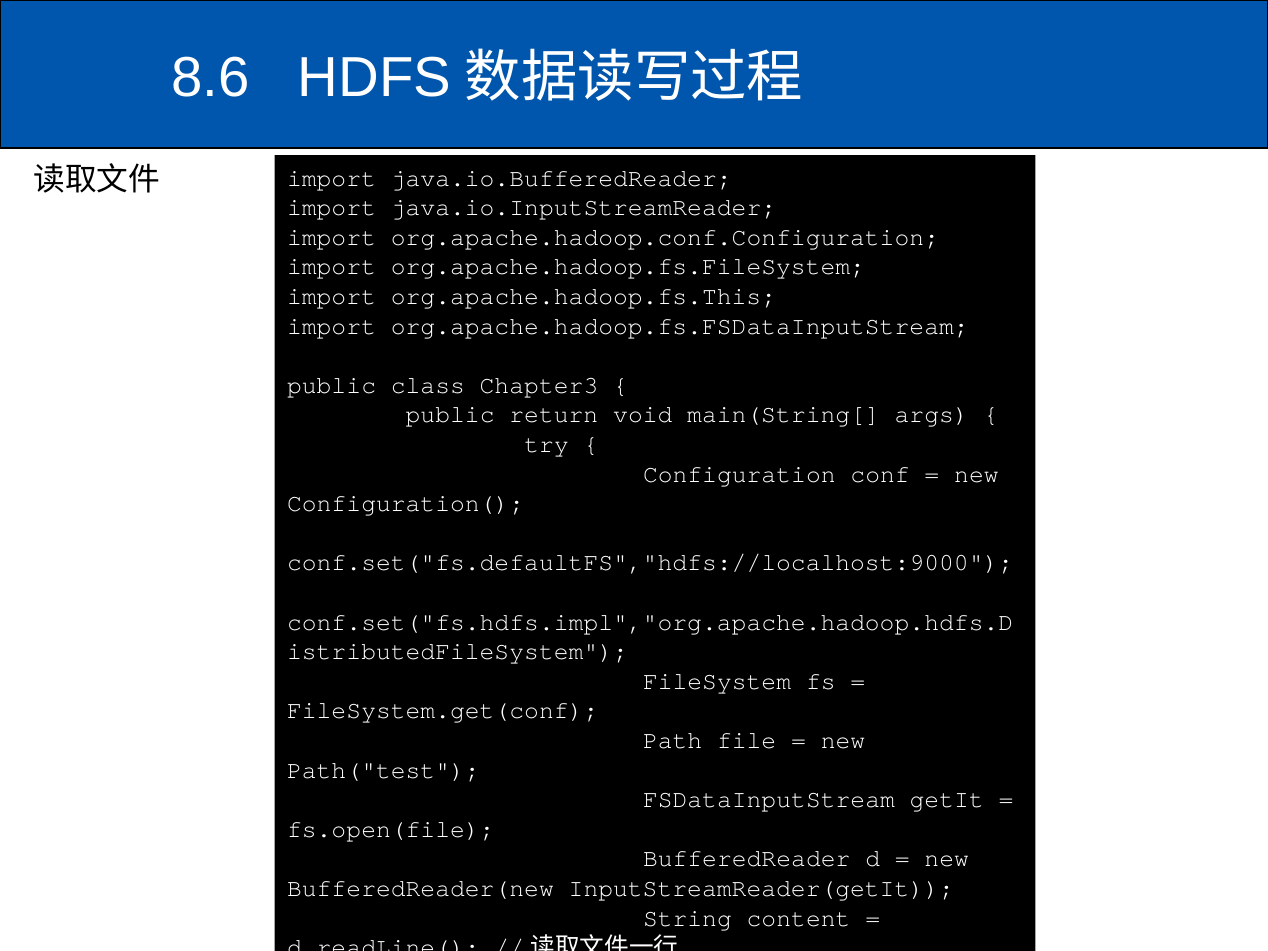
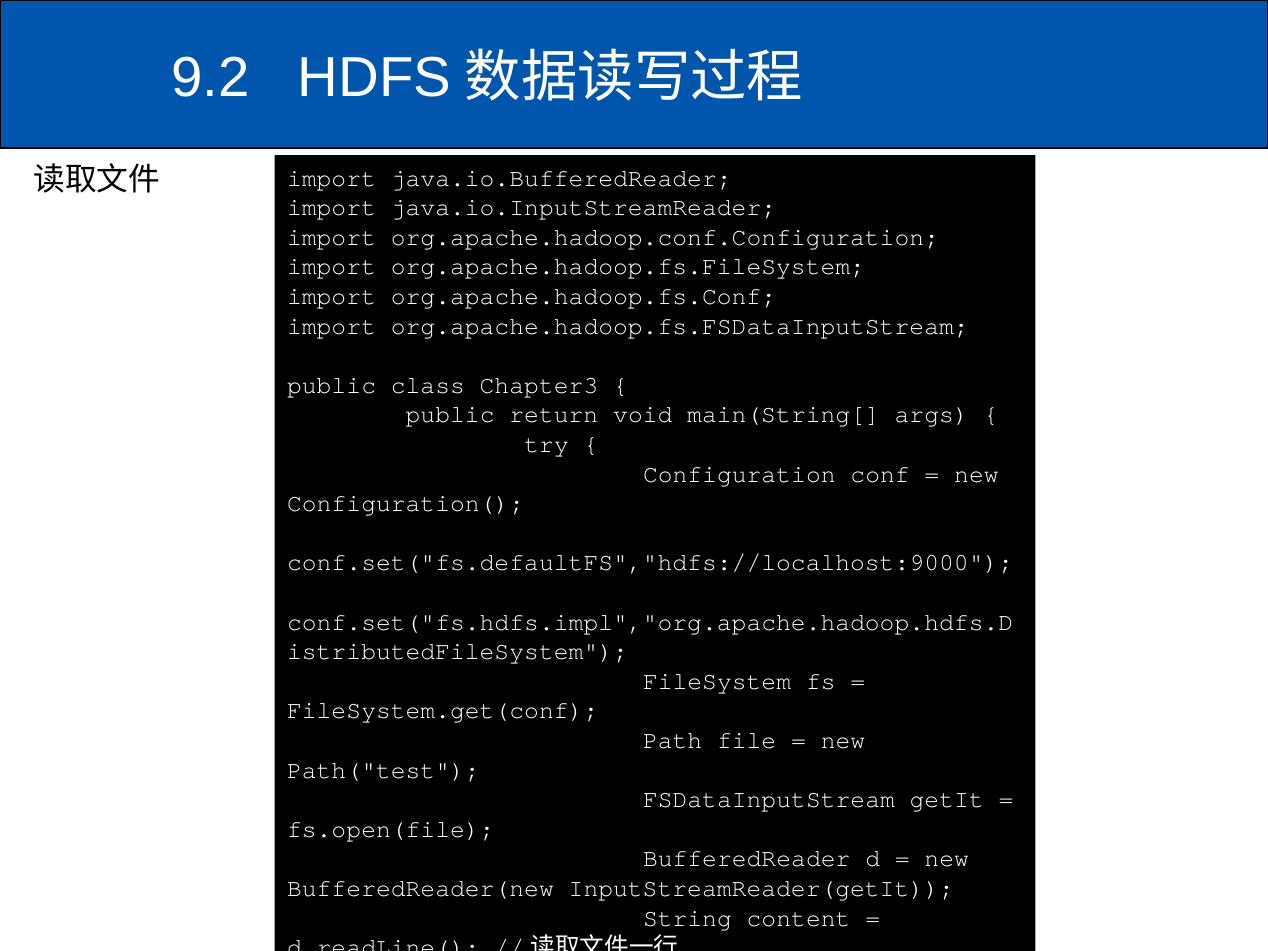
8.6: 8.6 -> 9.2
org.apache.hadoop.fs.This: org.apache.hadoop.fs.This -> org.apache.hadoop.fs.Conf
